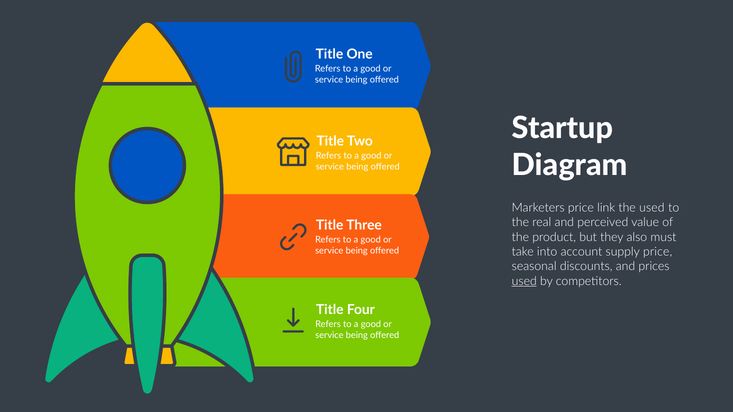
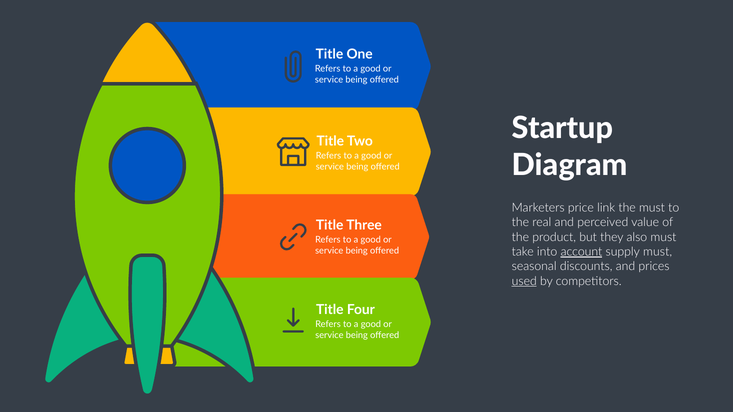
the used: used -> must
account underline: none -> present
supply price: price -> must
